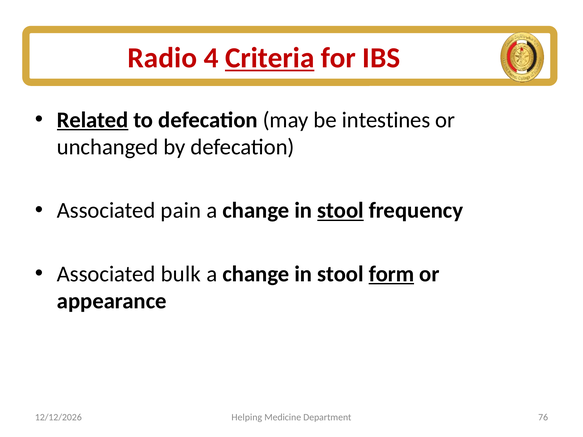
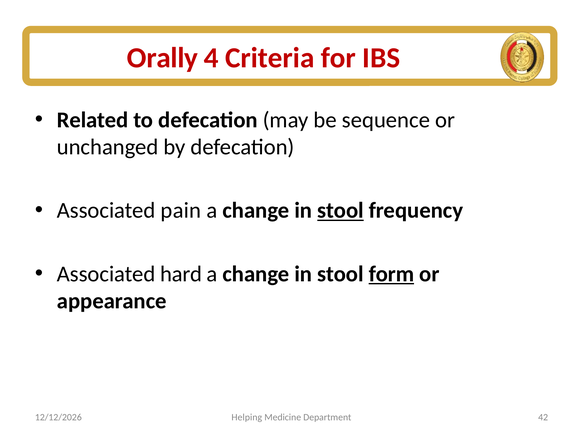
Radio: Radio -> Orally
Criteria underline: present -> none
Related underline: present -> none
intestines: intestines -> sequence
bulk: bulk -> hard
76: 76 -> 42
